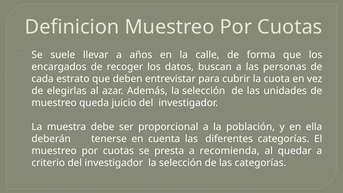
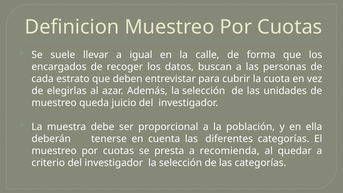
años: años -> igual
